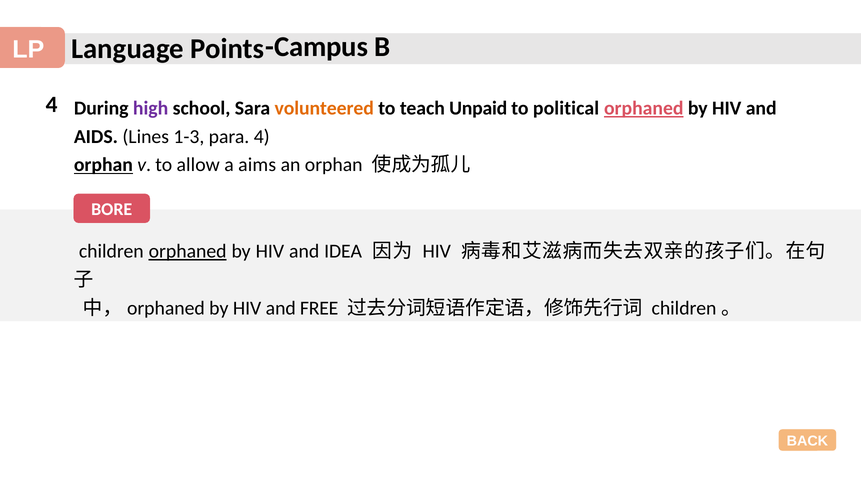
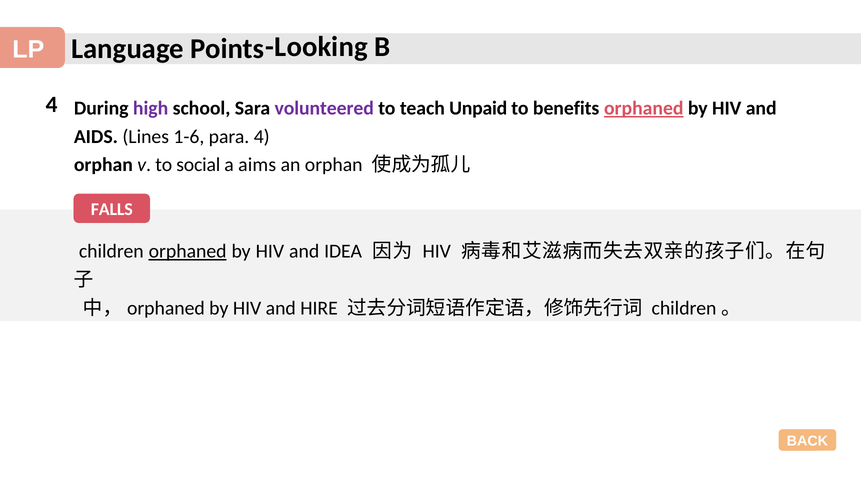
Campus: Campus -> Looking
volunteered colour: orange -> purple
political: political -> benefits
1-3: 1-3 -> 1-6
orphan at (103, 165) underline: present -> none
allow: allow -> social
BORE: BORE -> FALLS
FREE: FREE -> HIRE
